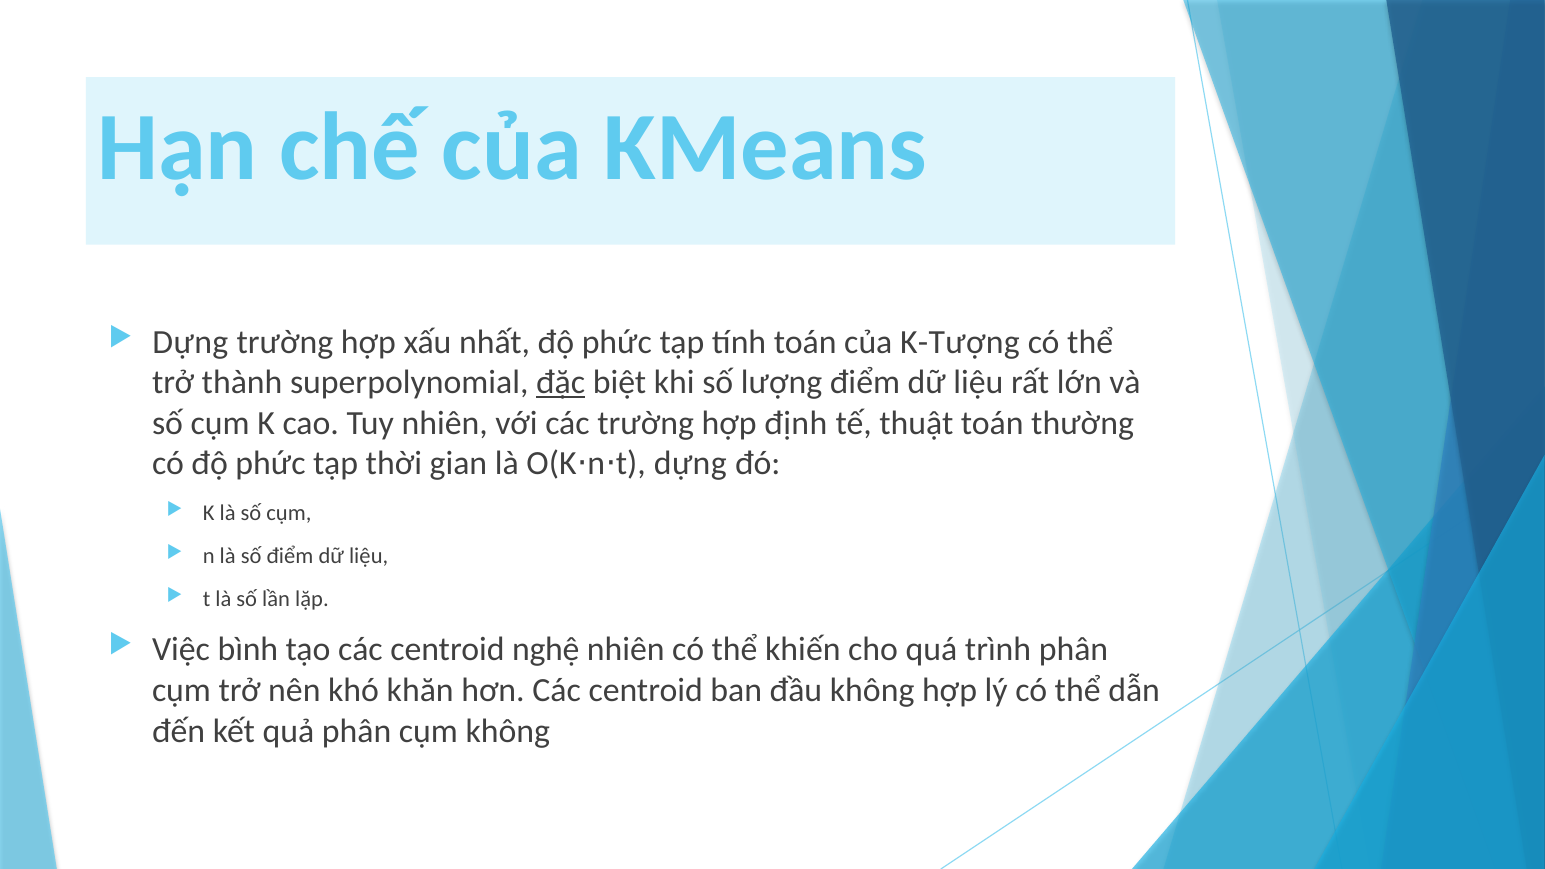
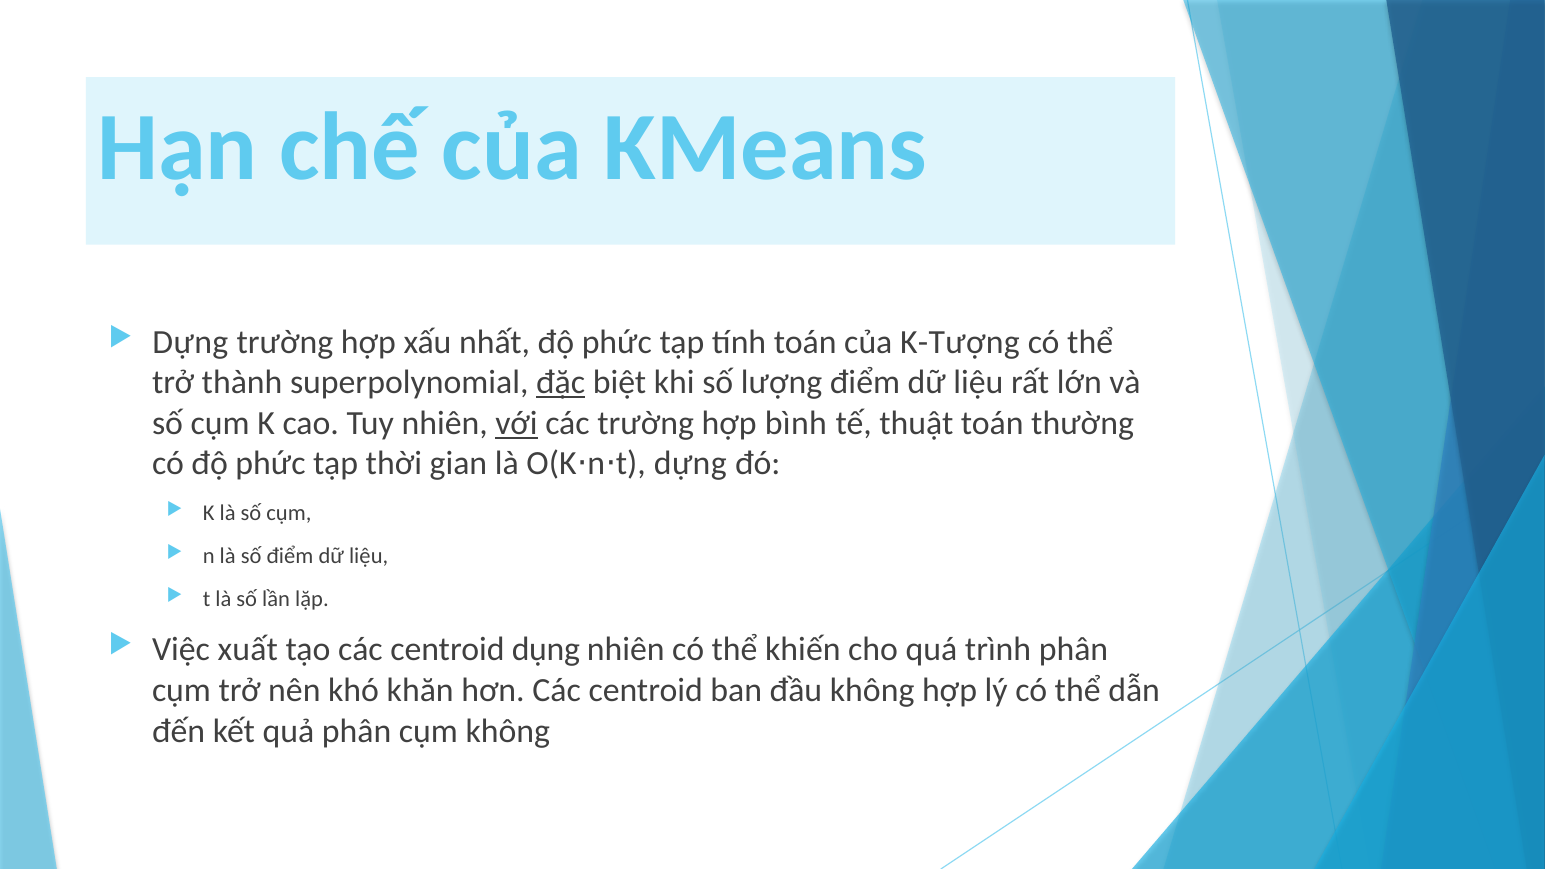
với underline: none -> present
định: định -> bình
bình: bình -> xuất
nghệ: nghệ -> dụng
